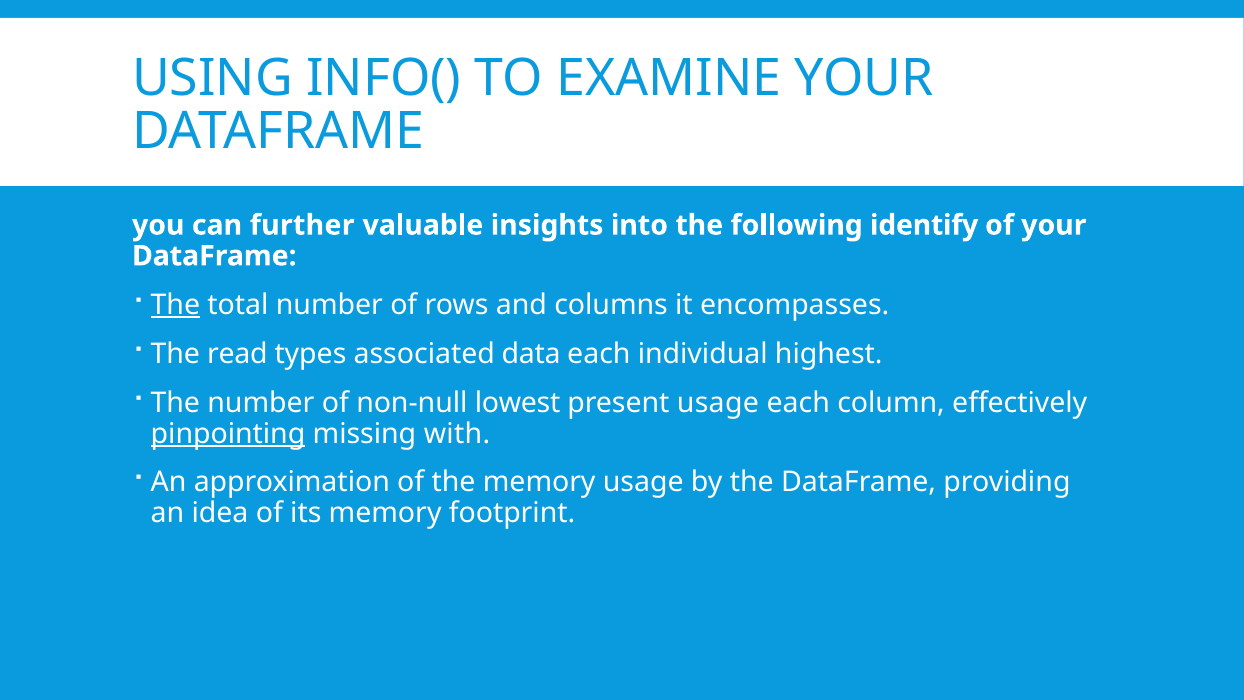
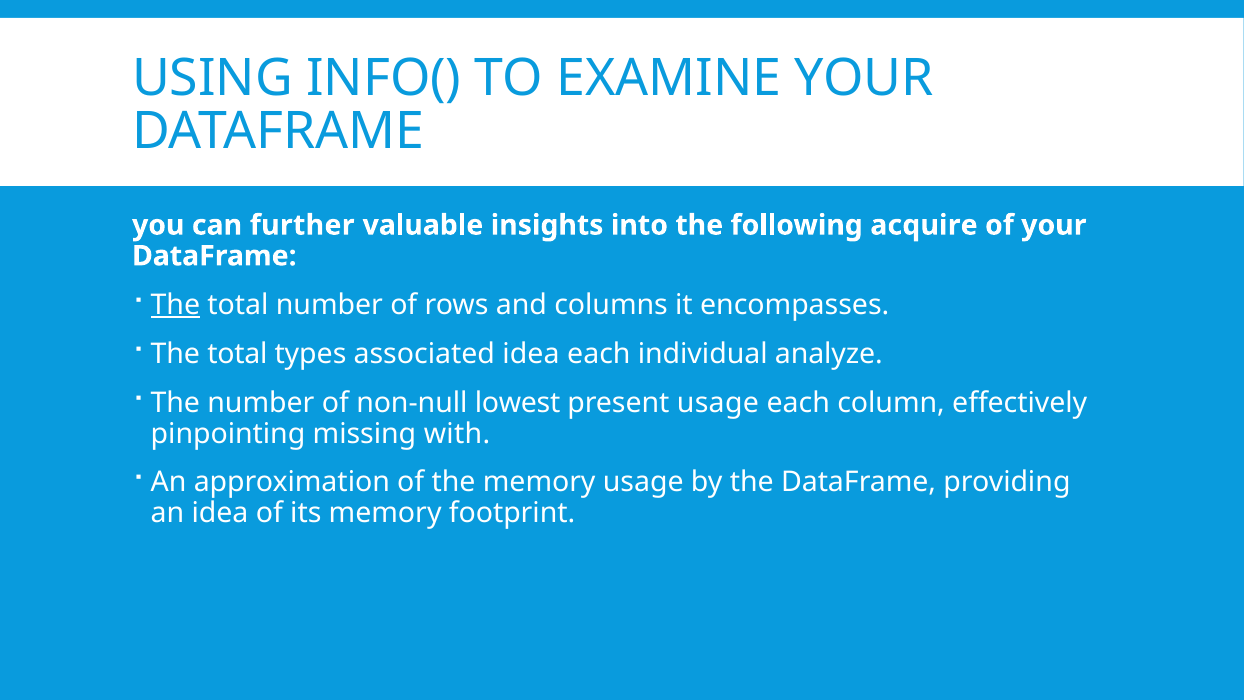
identify: identify -> acquire
read at (237, 354): read -> total
associated data: data -> idea
highest: highest -> analyze
pinpointing underline: present -> none
